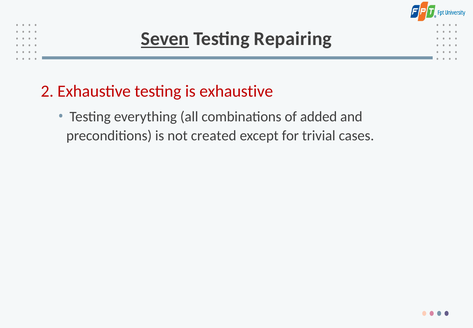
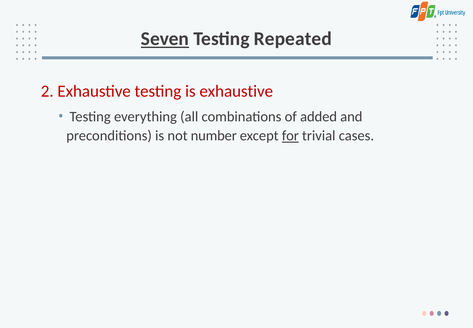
Repairing: Repairing -> Repeated
created: created -> number
for underline: none -> present
